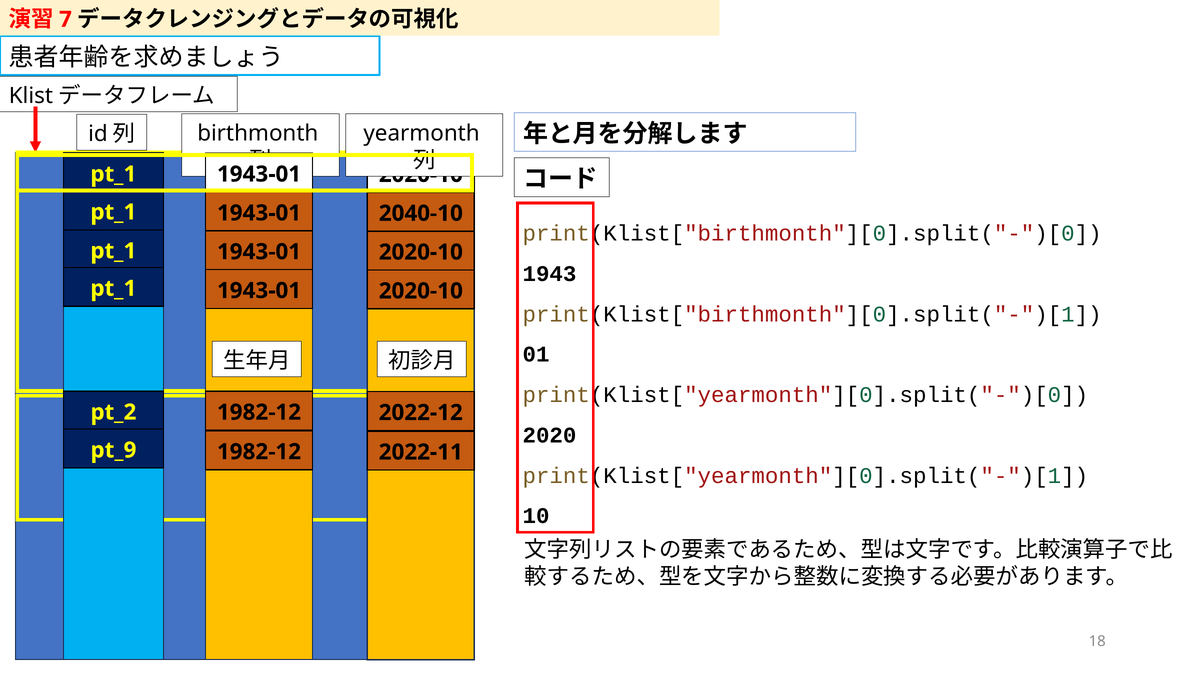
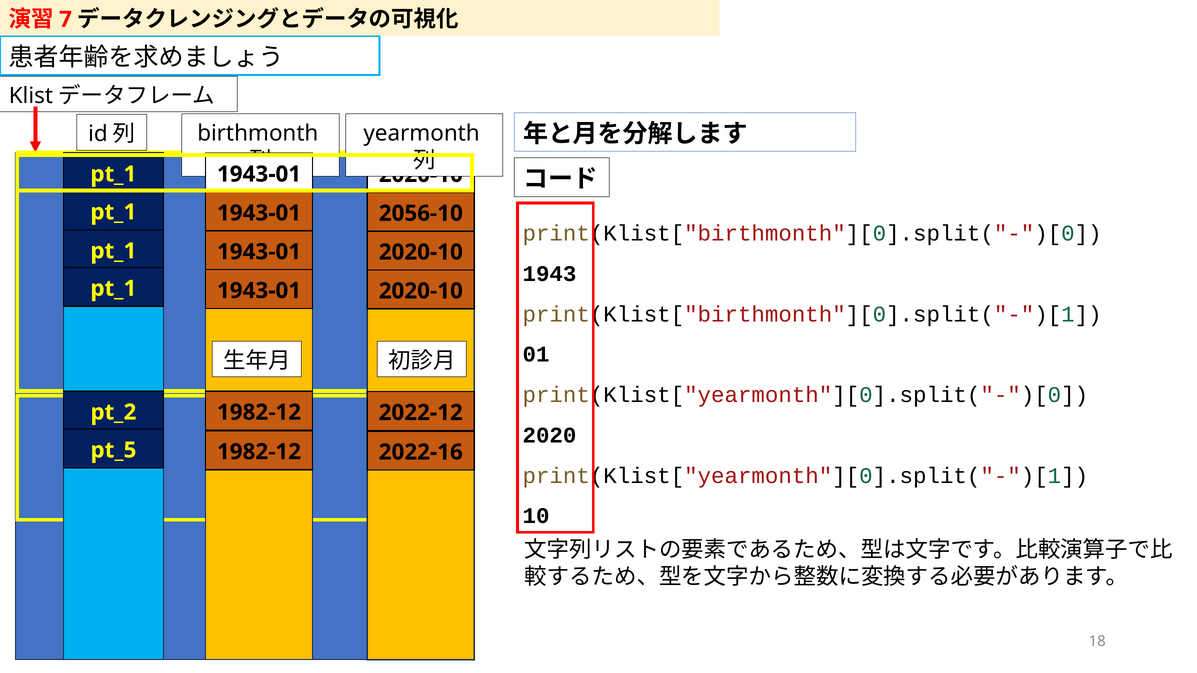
2040-10: 2040-10 -> 2056-10
pt_9: pt_9 -> pt_5
2022-11: 2022-11 -> 2022-16
